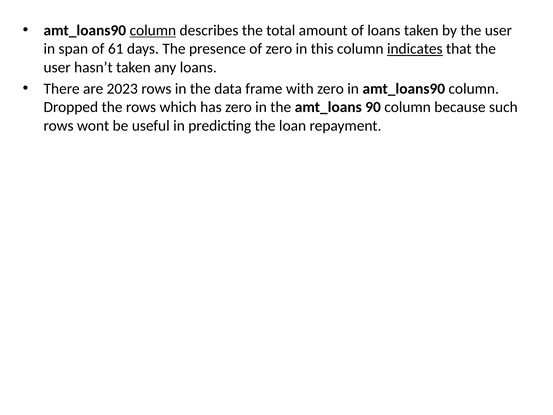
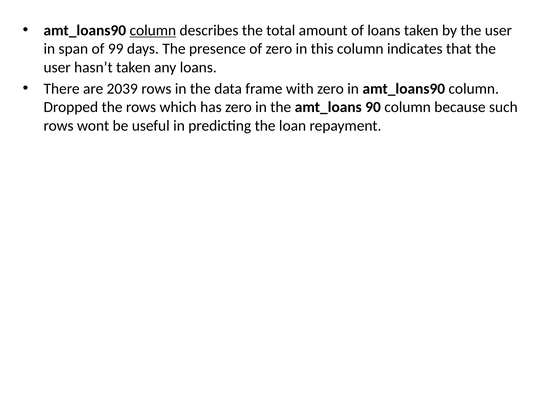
61: 61 -> 99
indicates underline: present -> none
2023: 2023 -> 2039
